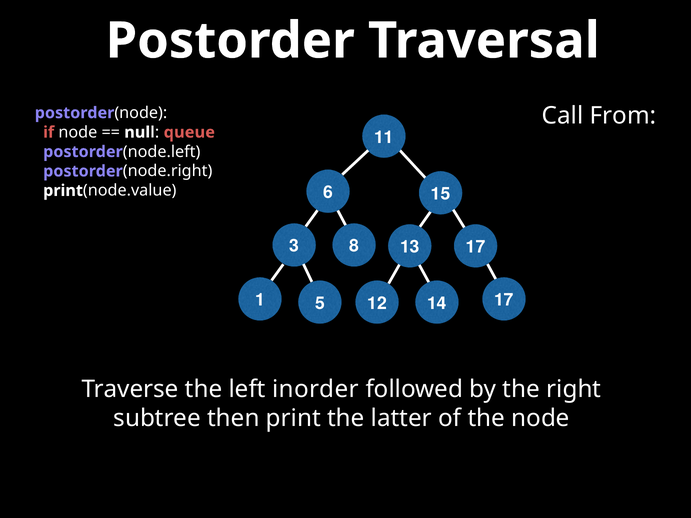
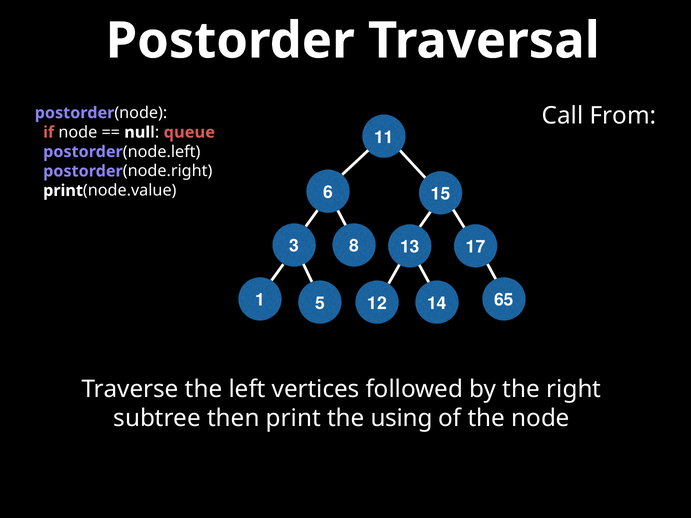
17 at (504, 300): 17 -> 65
inorder: inorder -> vertices
latter: latter -> using
